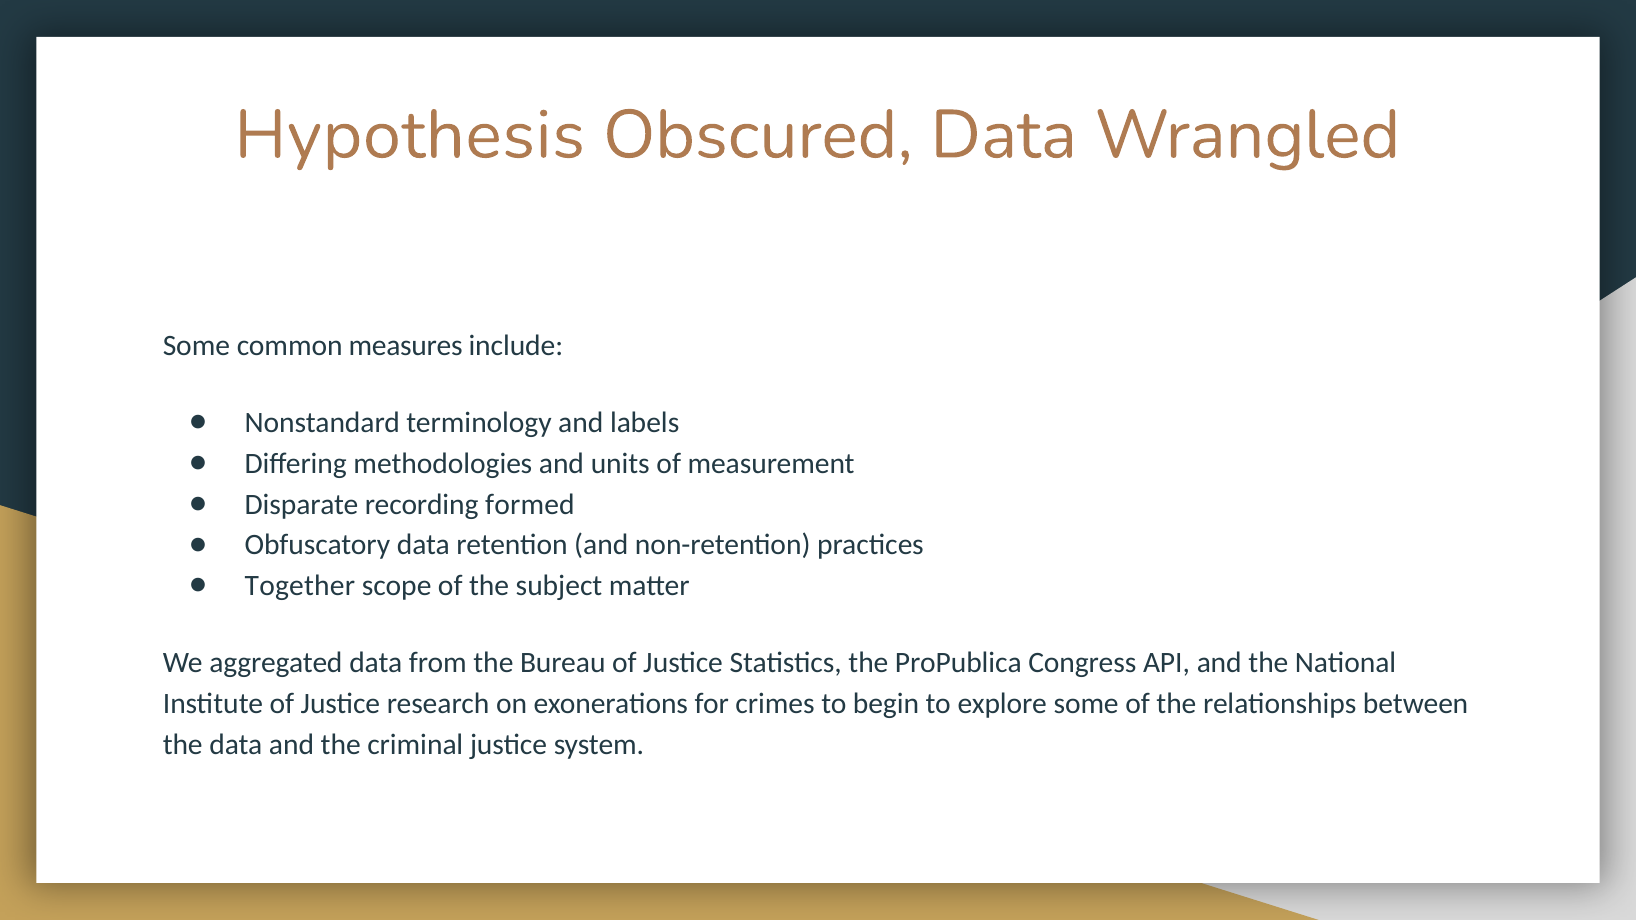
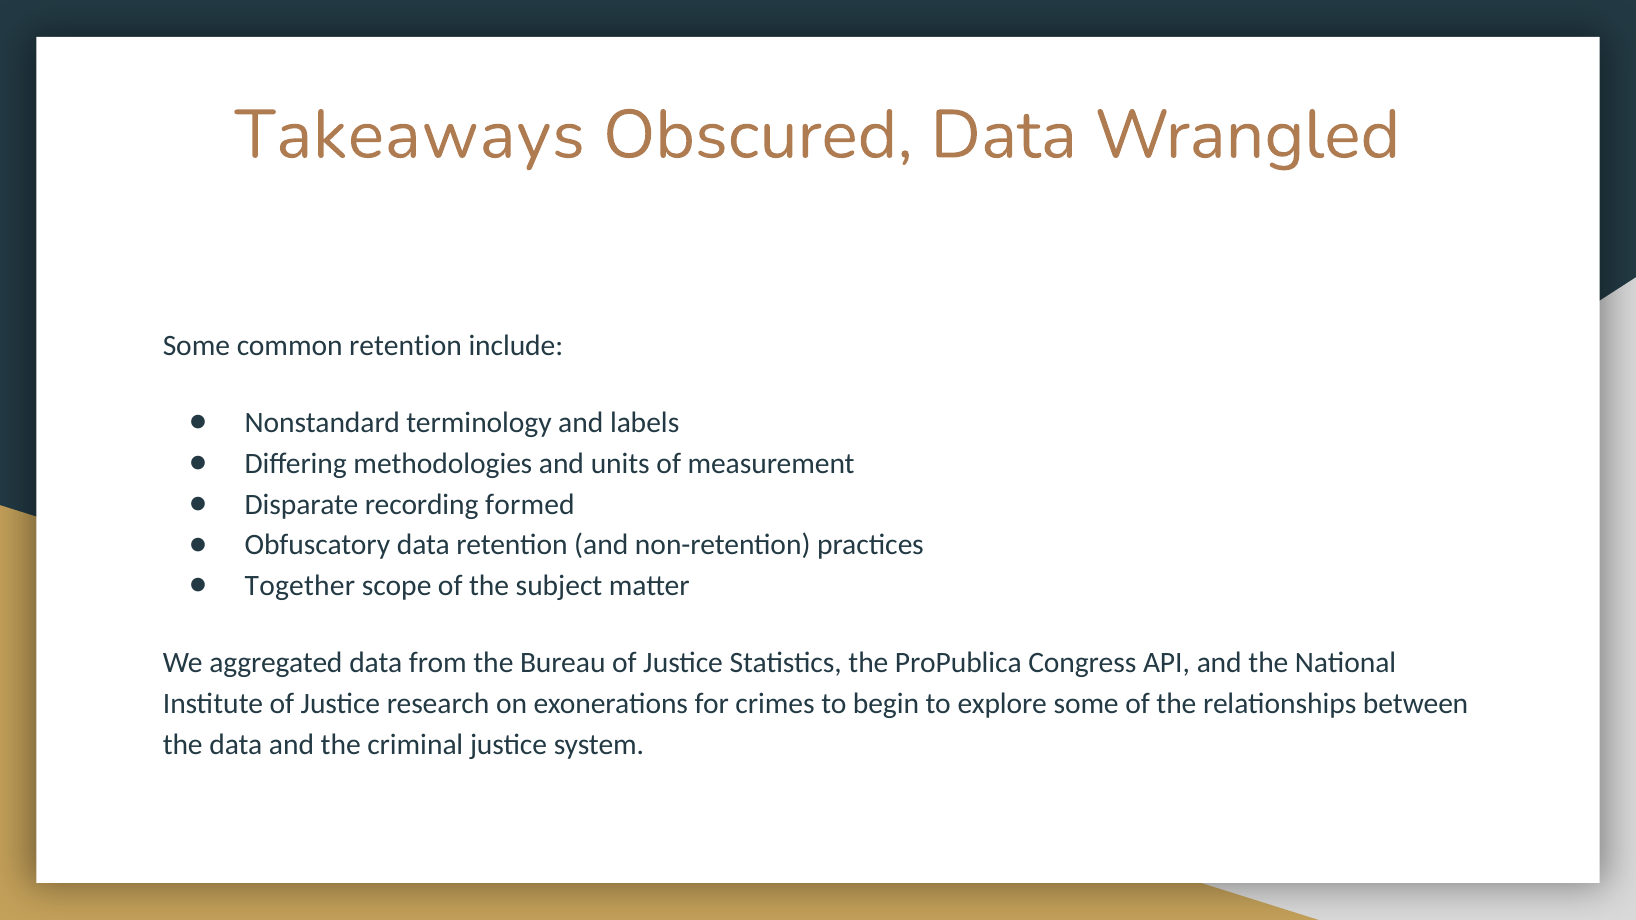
Hypothesis: Hypothesis -> Takeaways
common measures: measures -> retention
